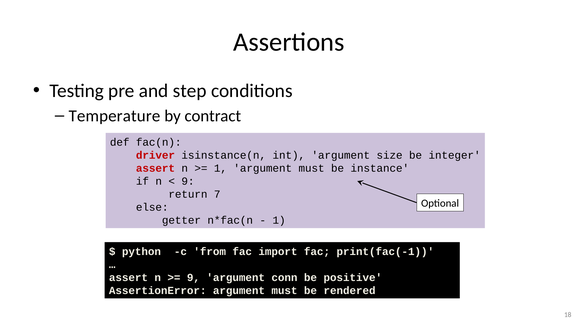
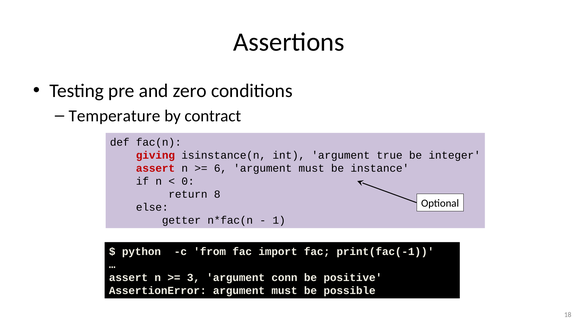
step: step -> zero
driver: driver -> giving
size: size -> true
1 at (220, 168): 1 -> 6
9 at (188, 181): 9 -> 0
7: 7 -> 8
9 at (193, 278): 9 -> 3
rendered: rendered -> possible
